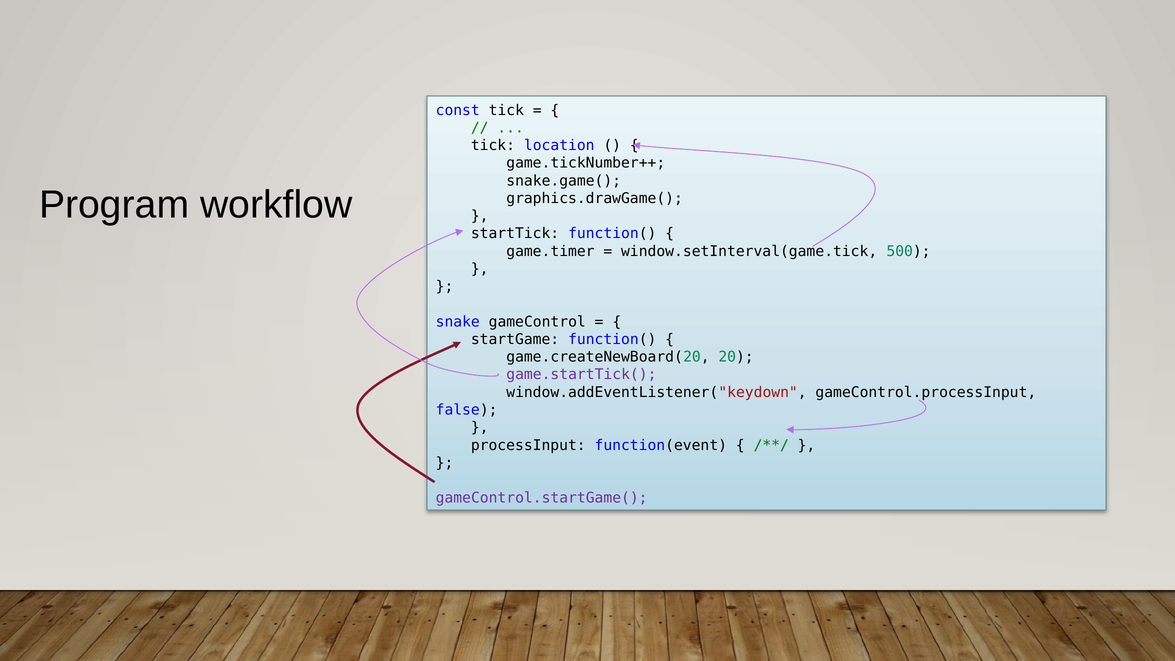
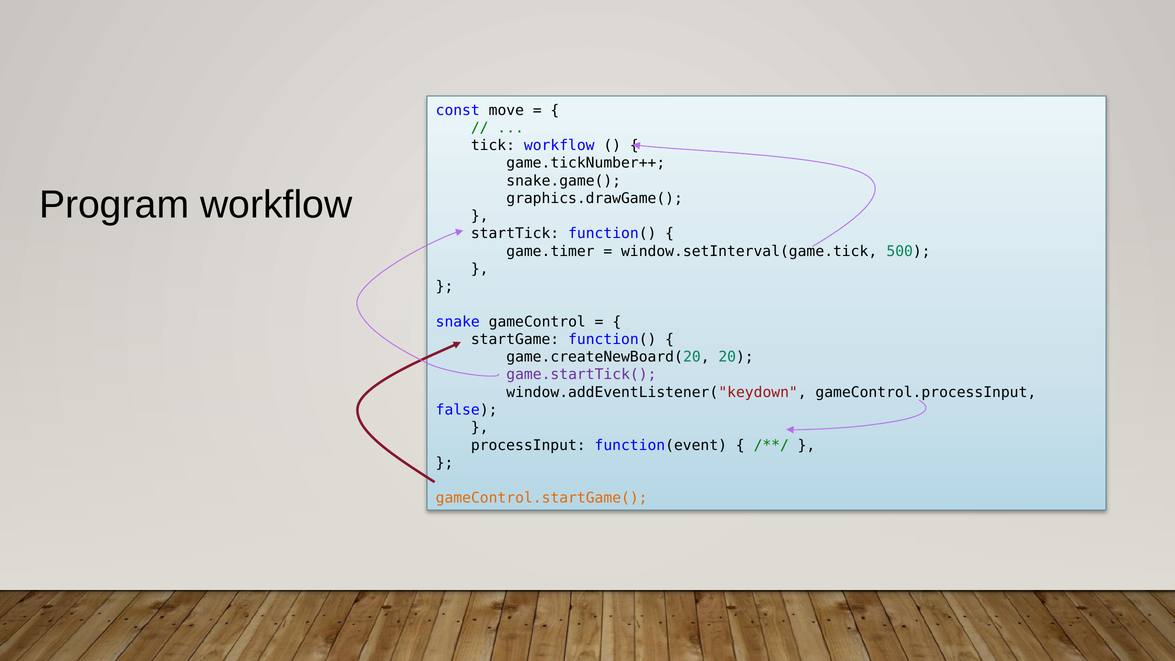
const tick: tick -> move
tick location: location -> workflow
gameControl.startGame( colour: purple -> orange
